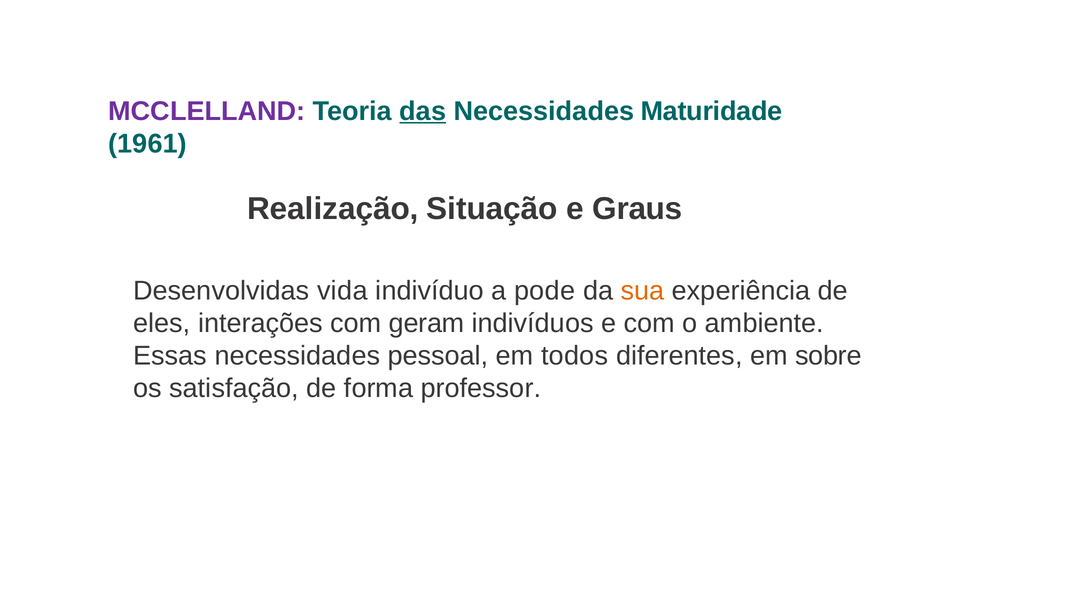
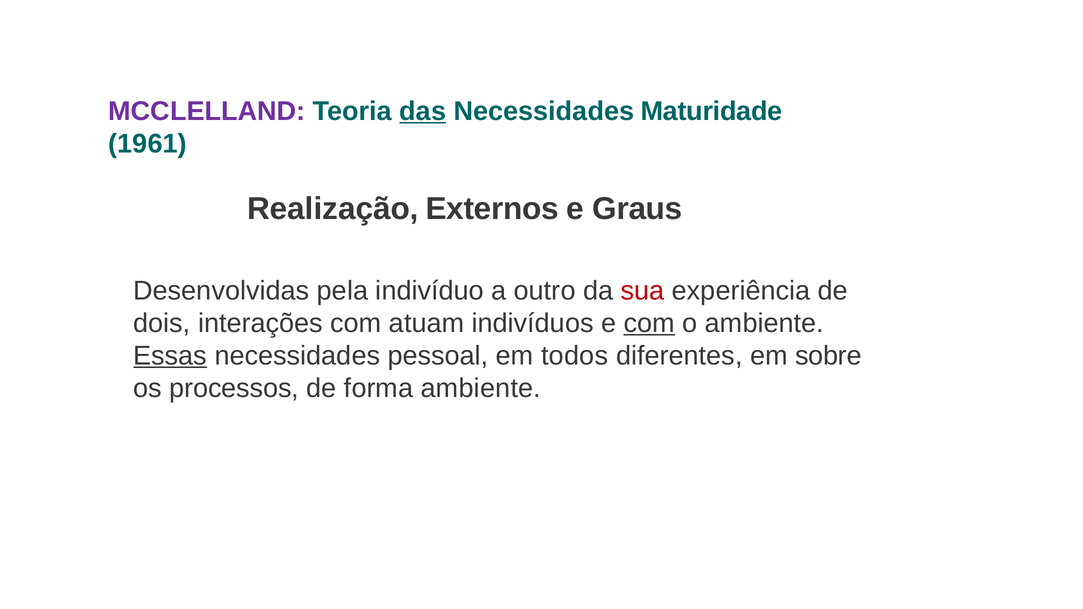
Situação: Situação -> Externos
vida: vida -> pela
pode: pode -> outro
sua colour: orange -> red
eles: eles -> dois
geram: geram -> atuam
com at (649, 323) underline: none -> present
Essas underline: none -> present
satisfação: satisfação -> processos
forma professor: professor -> ambiente
